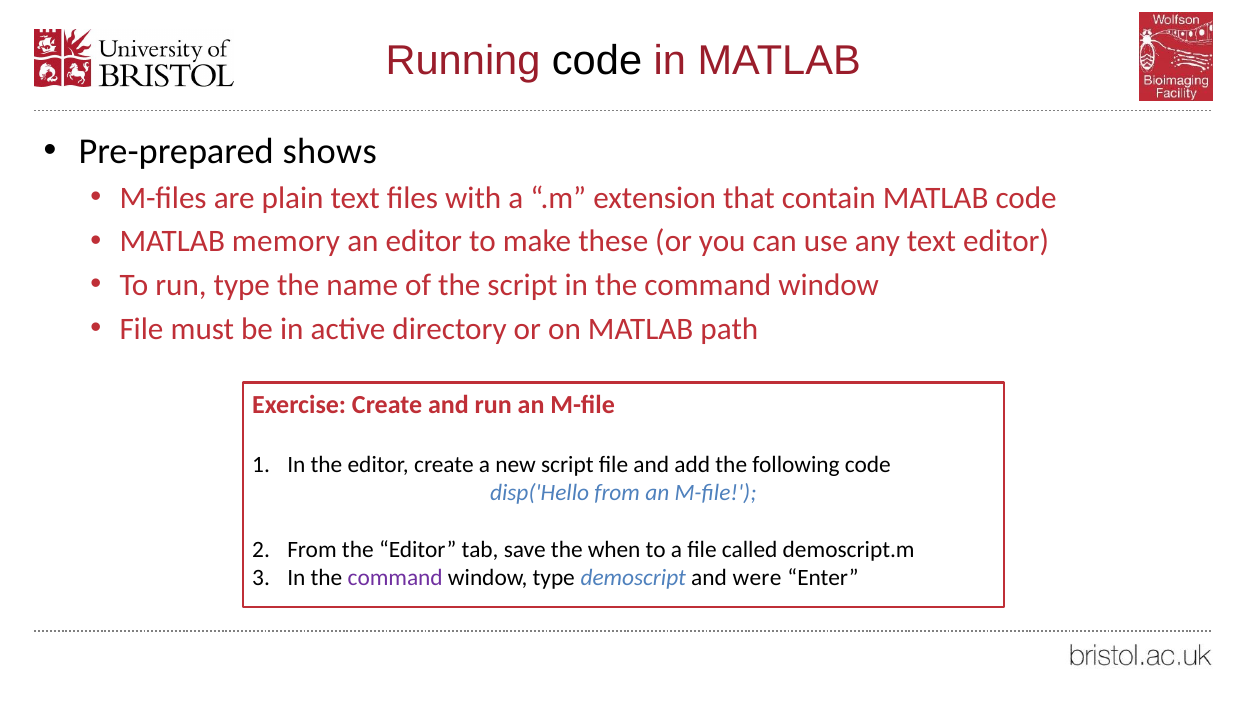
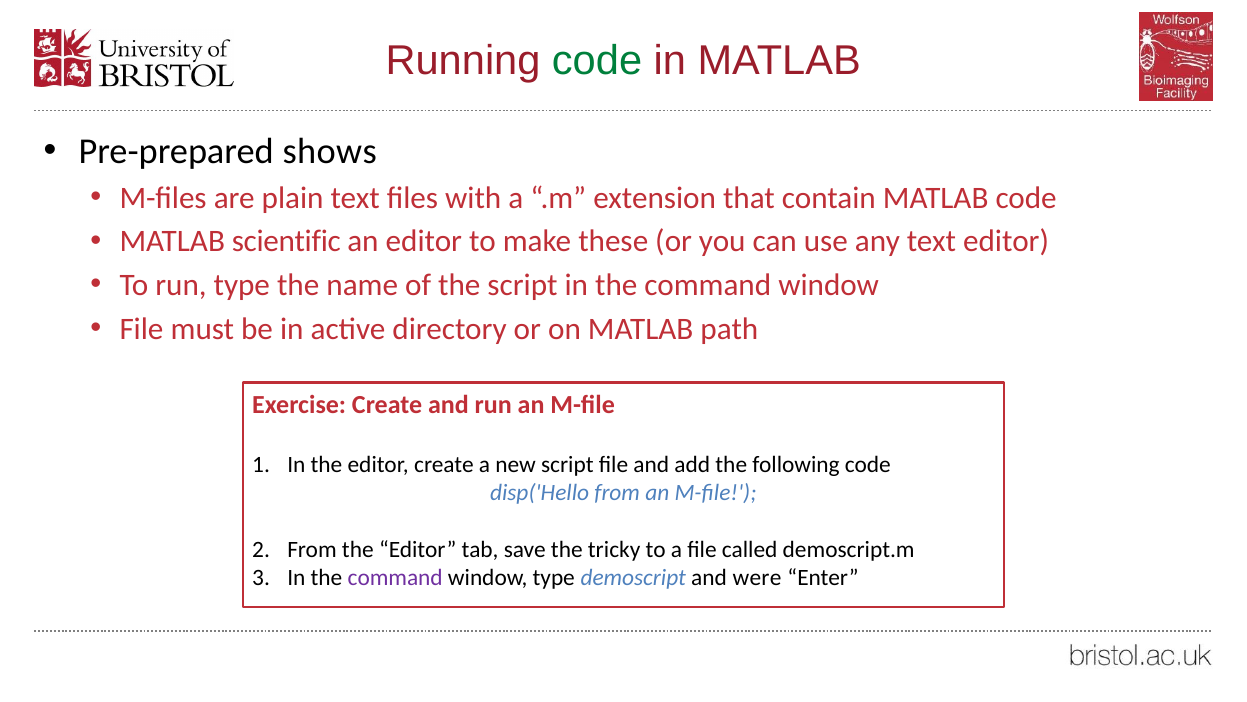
code at (597, 61) colour: black -> green
memory: memory -> scientific
when: when -> tricky
